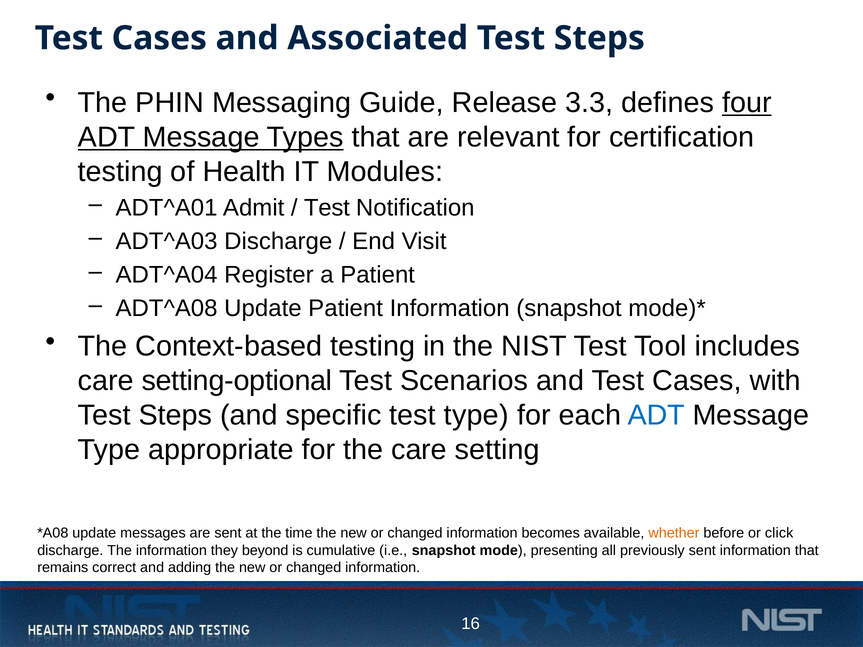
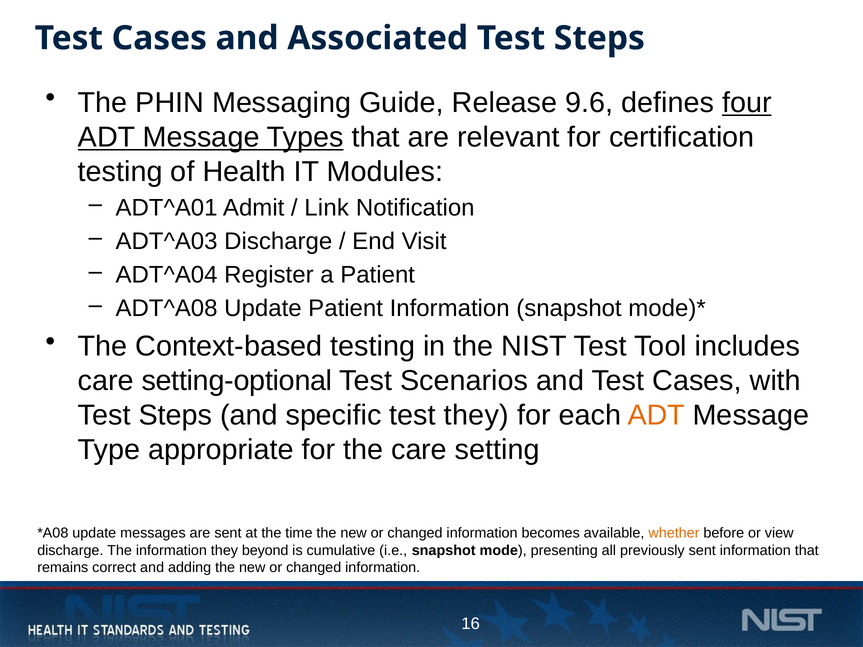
3.3: 3.3 -> 9.6
Test at (327, 208): Test -> Link
test type: type -> they
ADT at (656, 415) colour: blue -> orange
click: click -> view
